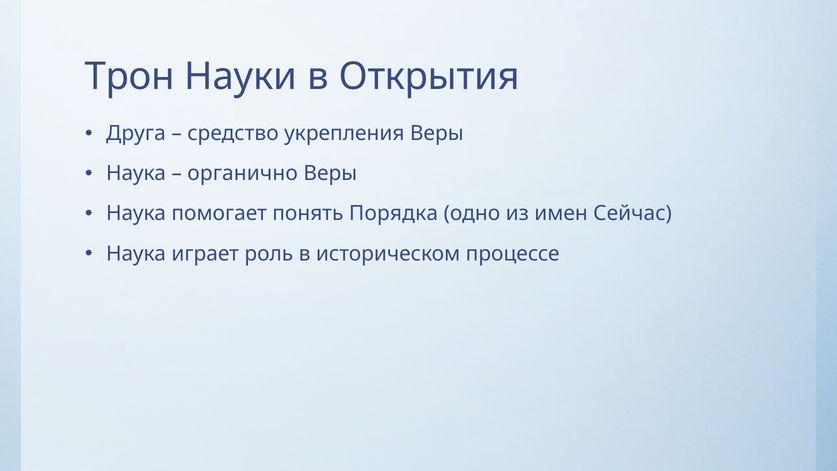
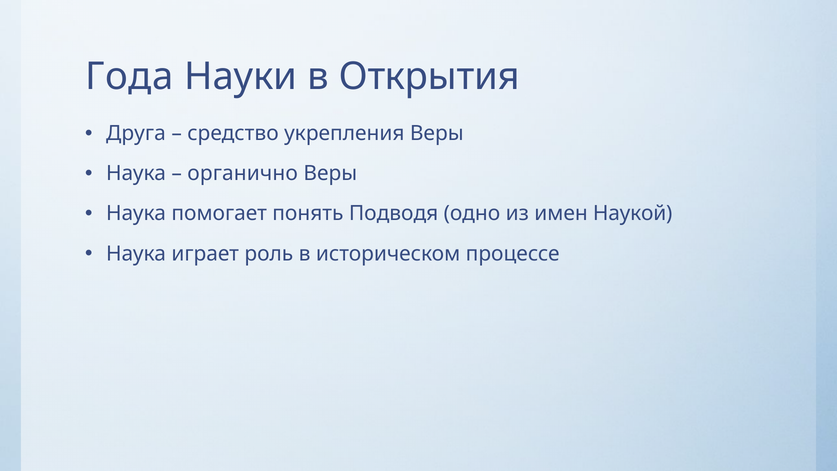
Трон: Трон -> Года
Порядка: Порядка -> Подводя
Сейчас: Сейчас -> Наукой
